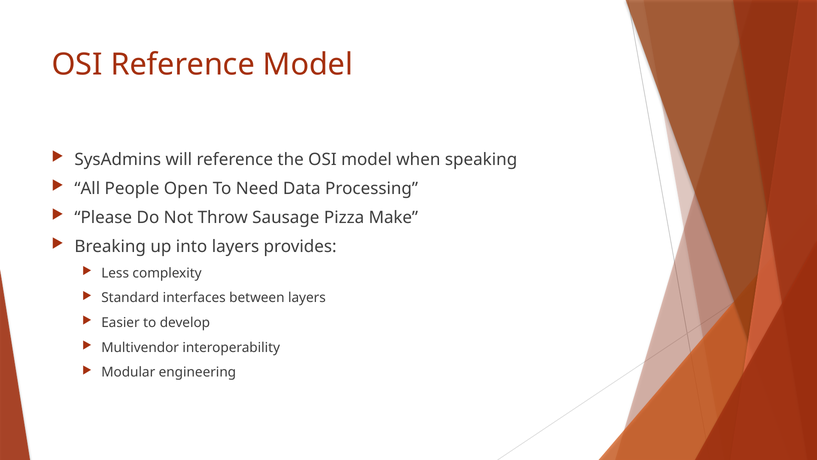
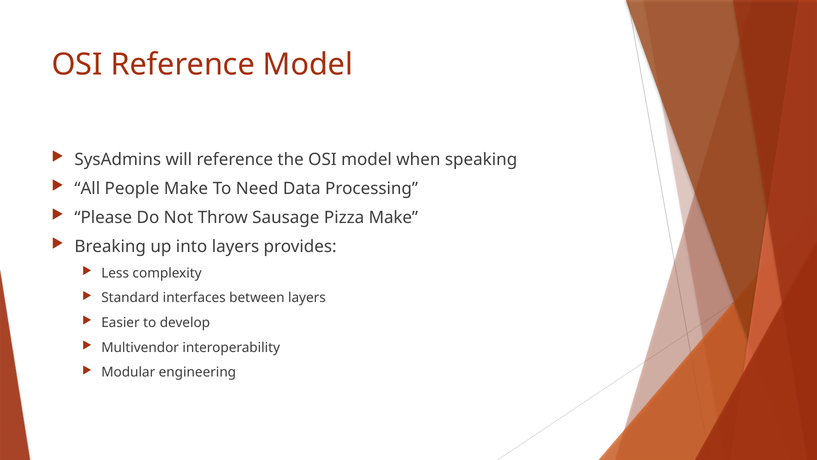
People Open: Open -> Make
